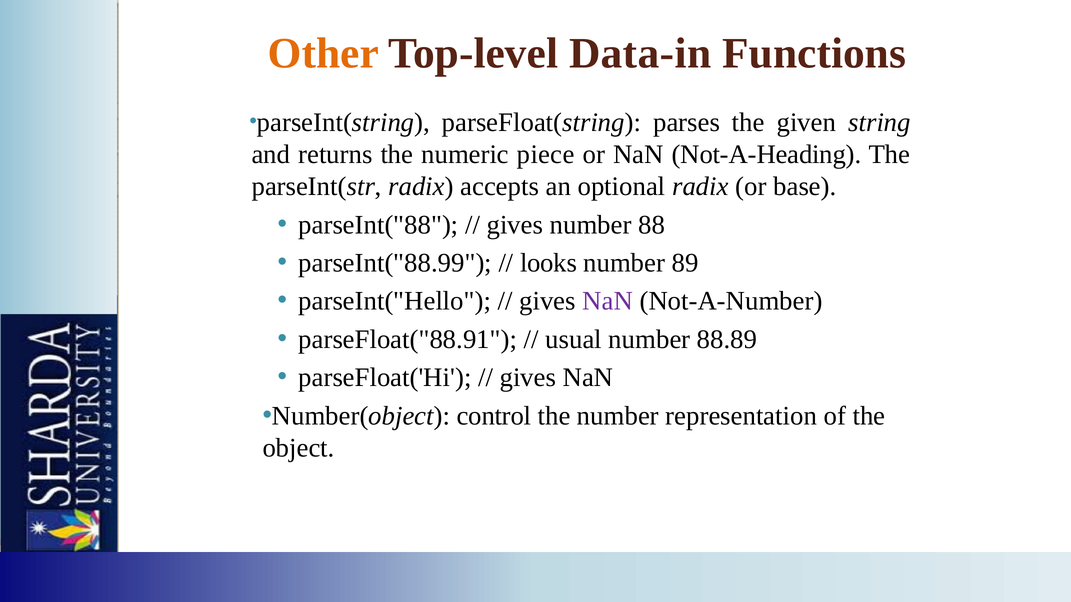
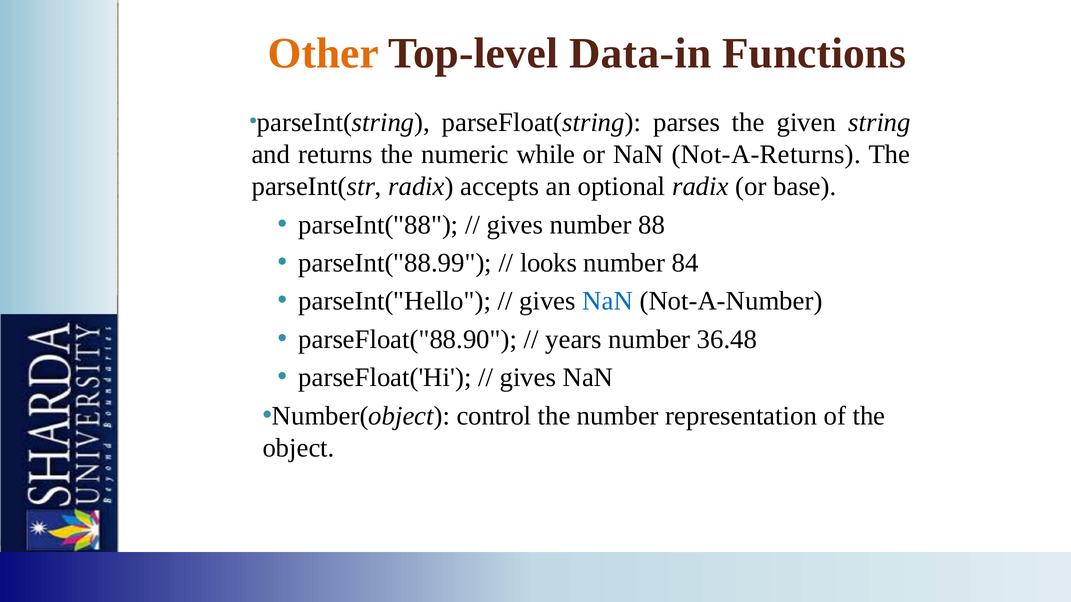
piece: piece -> while
Not-A-Heading: Not-A-Heading -> Not-A-Returns
89: 89 -> 84
NaN at (608, 301) colour: purple -> blue
parseFloat("88.91: parseFloat("88.91 -> parseFloat("88.90
usual: usual -> years
88.89: 88.89 -> 36.48
